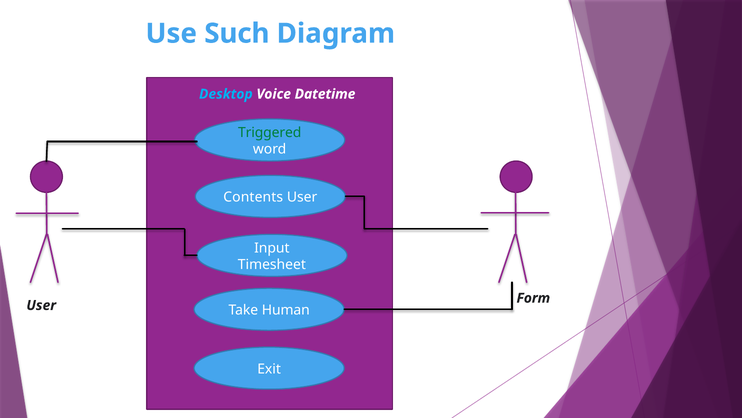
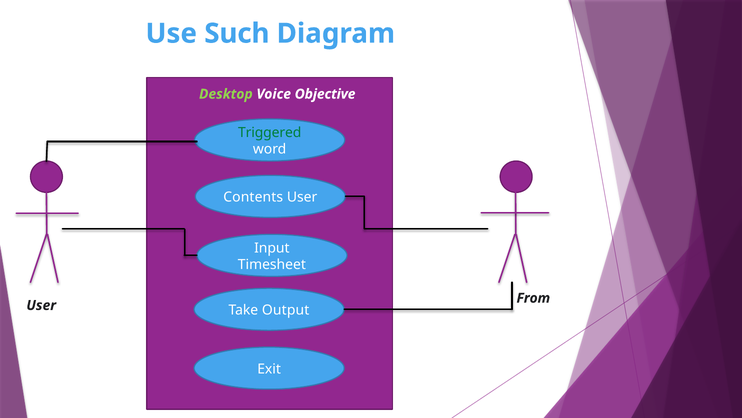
Desktop colour: light blue -> light green
Datetime: Datetime -> Objective
Form: Form -> From
Human: Human -> Output
